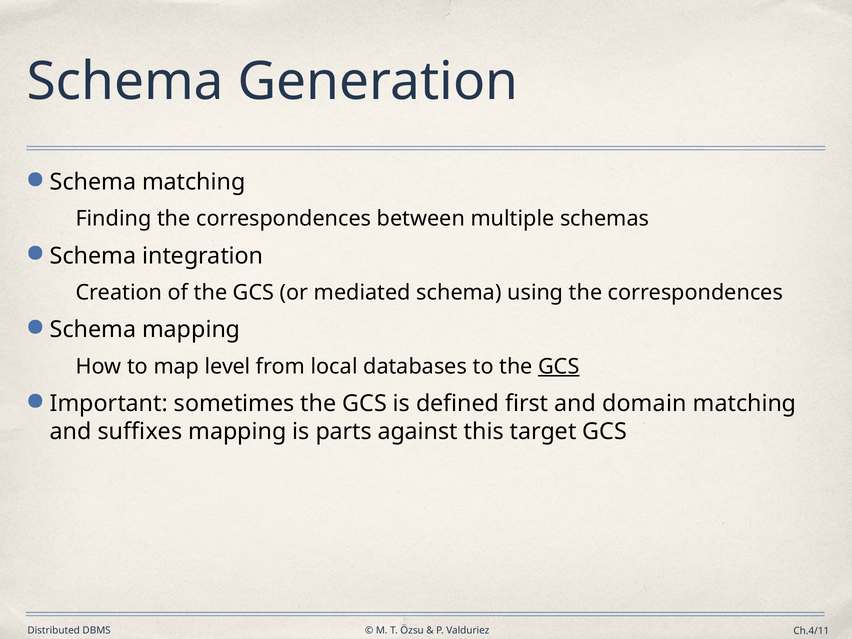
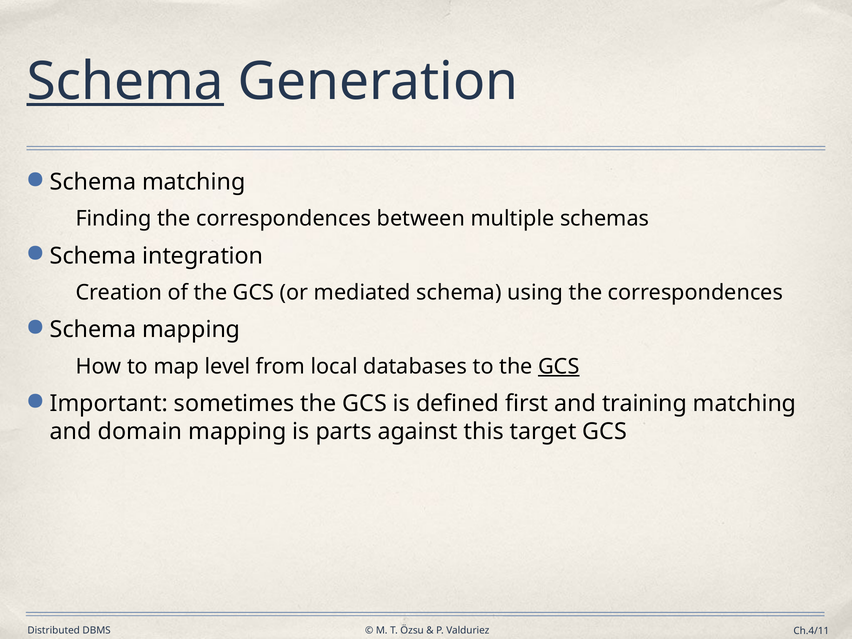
Schema at (125, 82) underline: none -> present
domain: domain -> training
suffixes: suffixes -> domain
